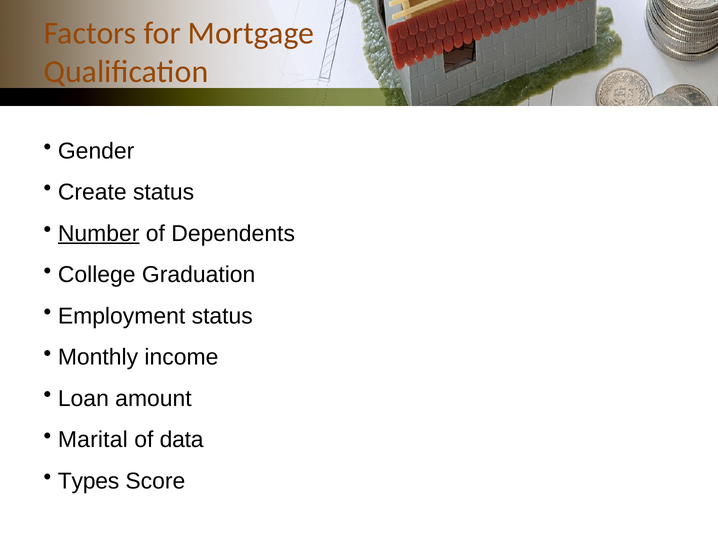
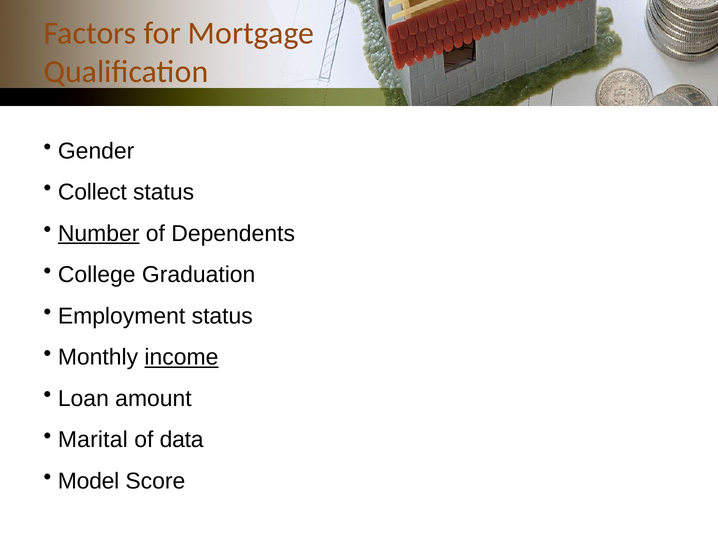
Create: Create -> Collect
income underline: none -> present
Types: Types -> Model
